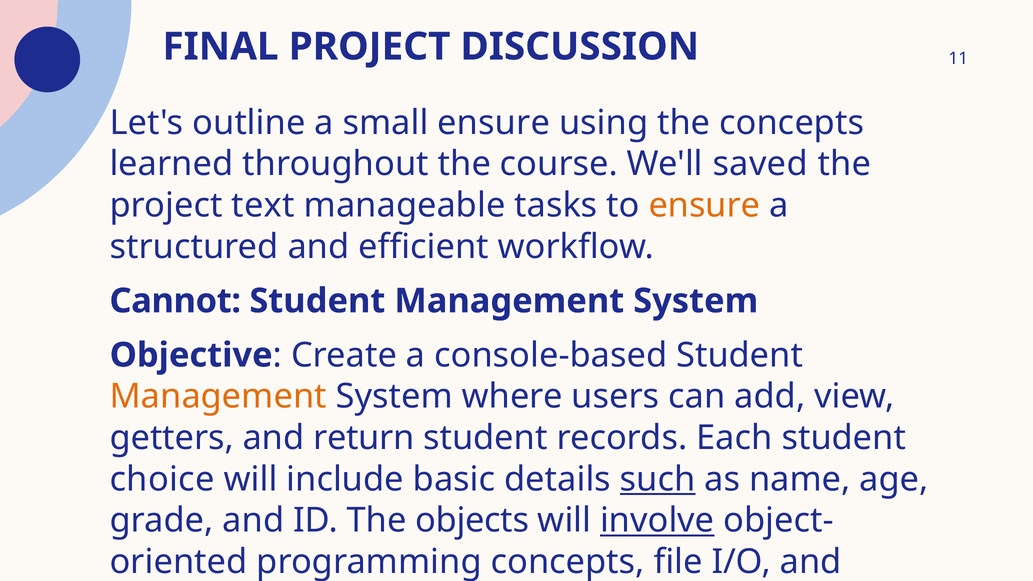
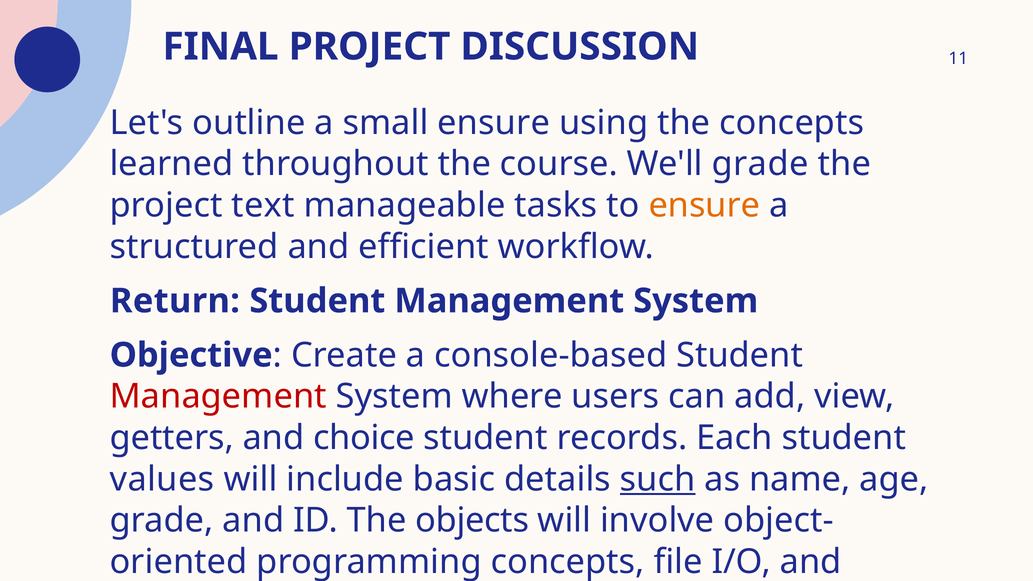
We'll saved: saved -> grade
Cannot: Cannot -> Return
Management at (218, 397) colour: orange -> red
return: return -> choice
choice: choice -> values
involve underline: present -> none
